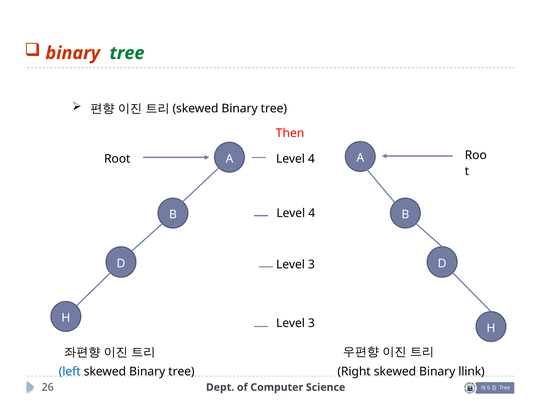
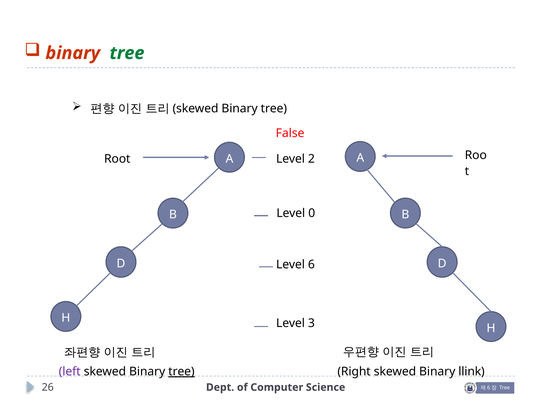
Then: Then -> False
4 at (311, 159): 4 -> 2
4 at (312, 214): 4 -> 0
3 at (311, 265): 3 -> 6
left colour: blue -> purple
tree at (181, 372) underline: none -> present
